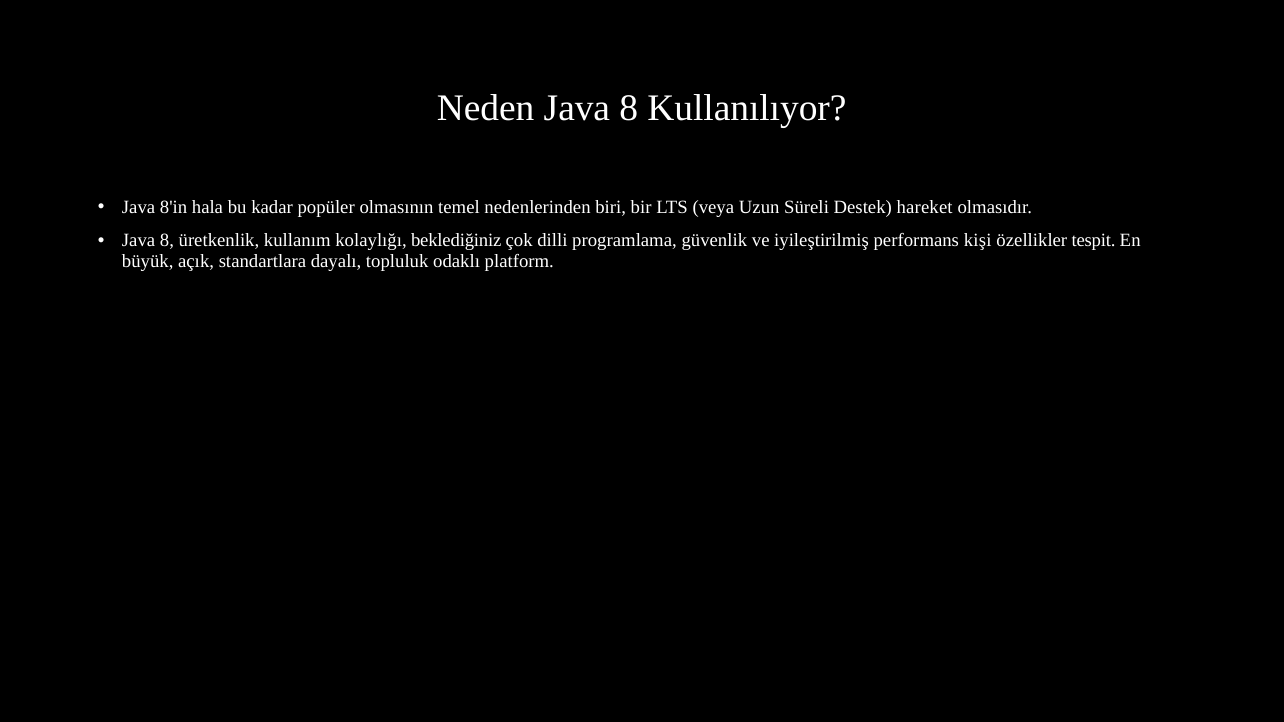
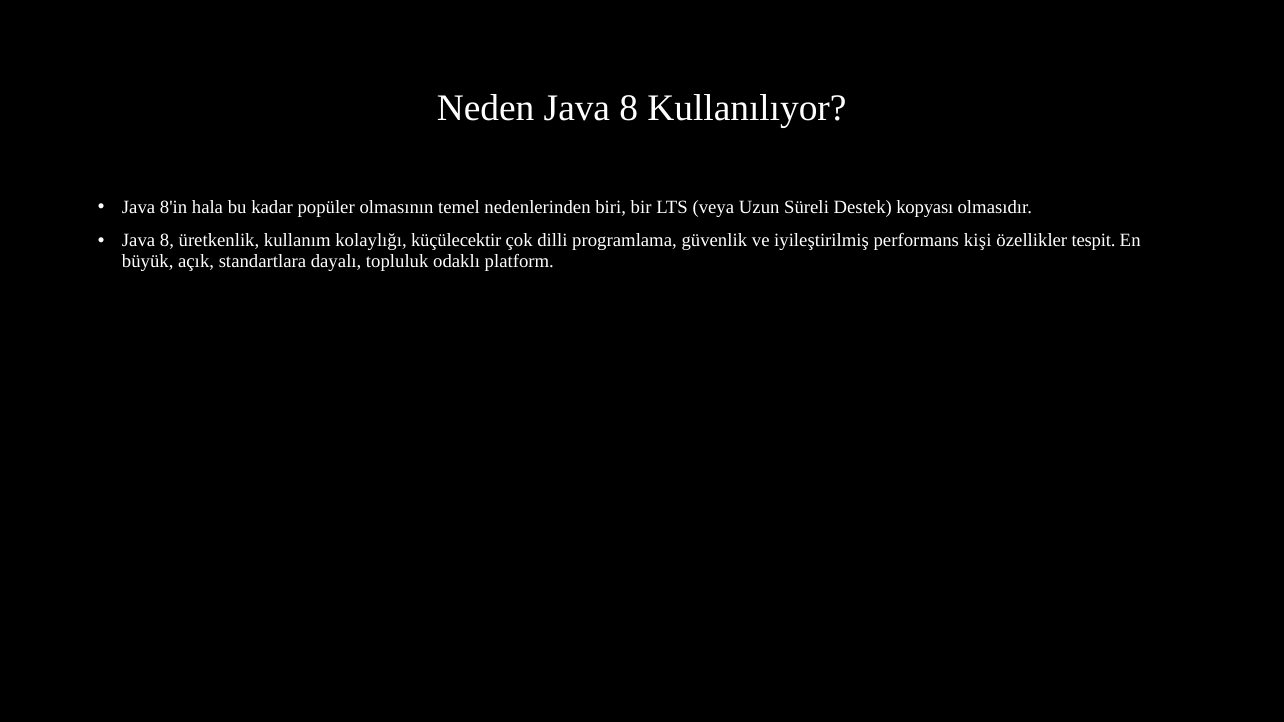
hareket: hareket -> kopyası
beklediğiniz: beklediğiniz -> küçülecektir
